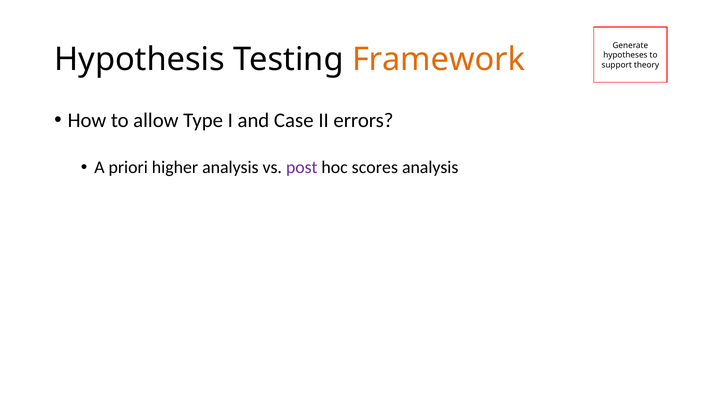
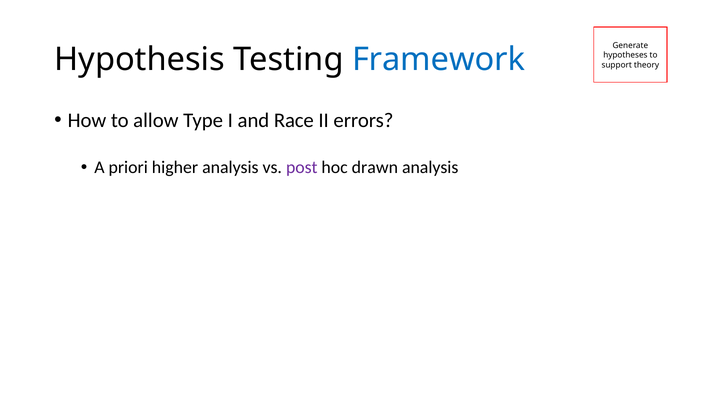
Framework colour: orange -> blue
Case: Case -> Race
scores: scores -> drawn
